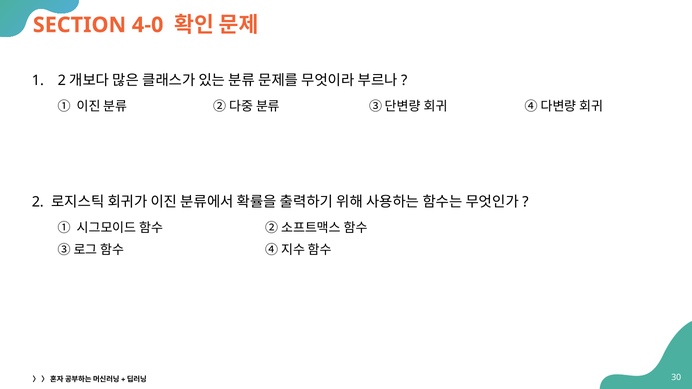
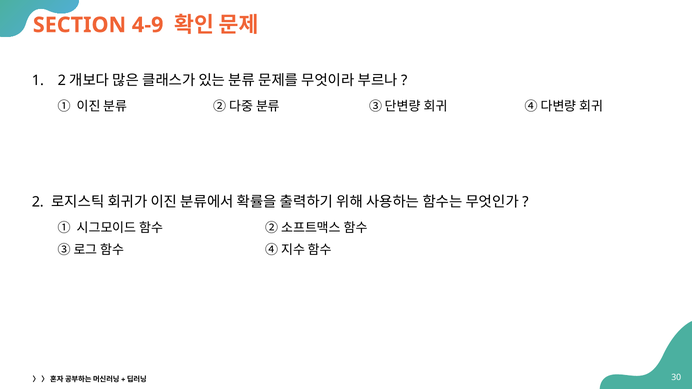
4-0: 4-0 -> 4-9
